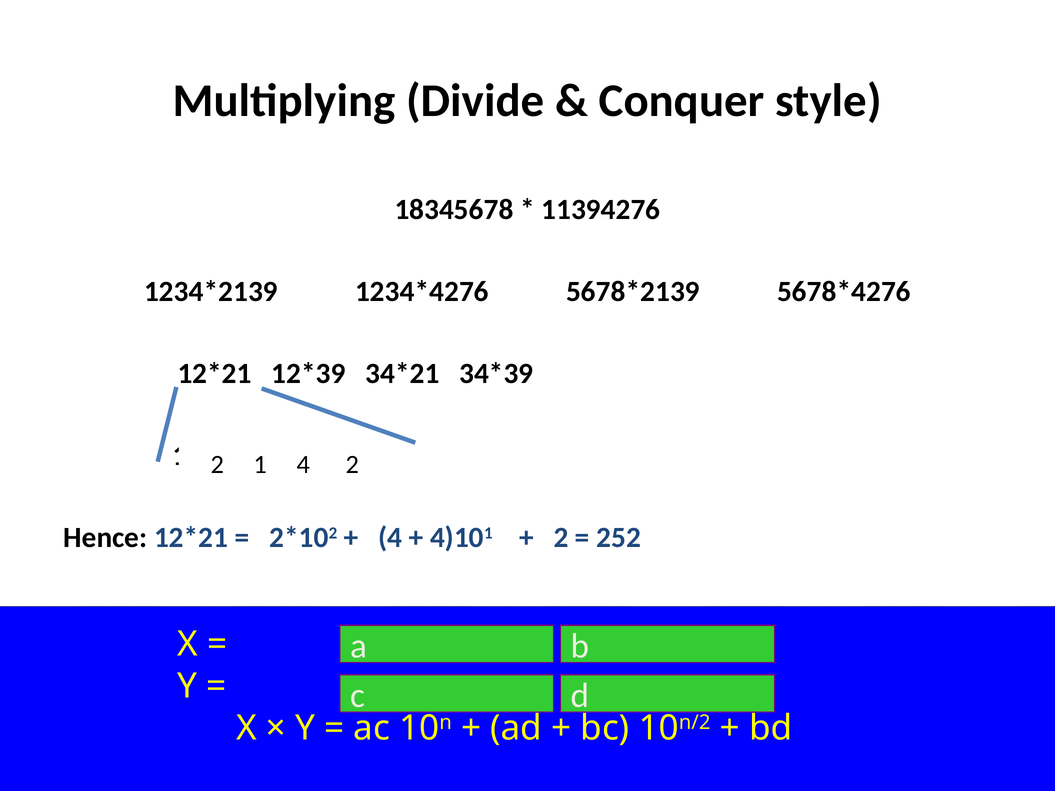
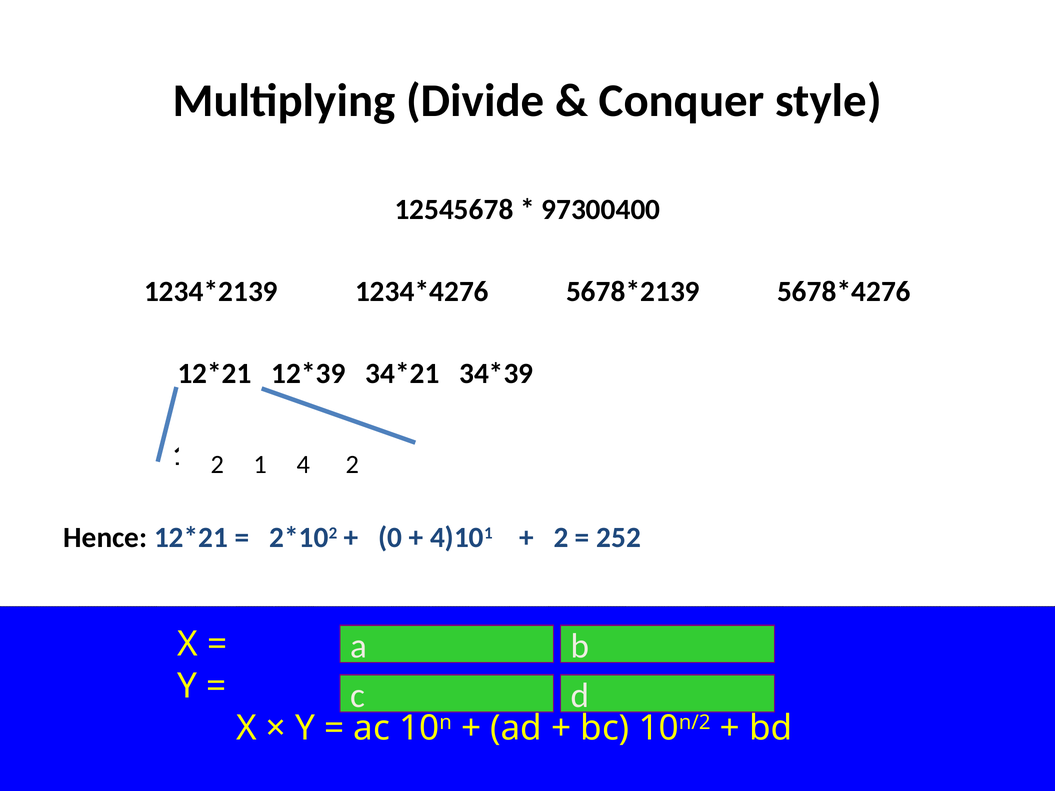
18345678: 18345678 -> 12545678
11394276: 11394276 -> 97300400
4 at (390, 538): 4 -> 0
